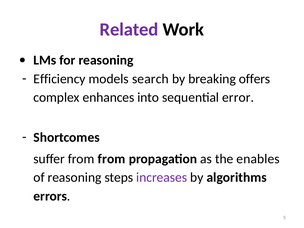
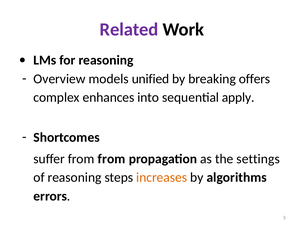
Efficiency: Efficiency -> Overview
search: search -> unified
error: error -> apply
enables: enables -> settings
increases colour: purple -> orange
